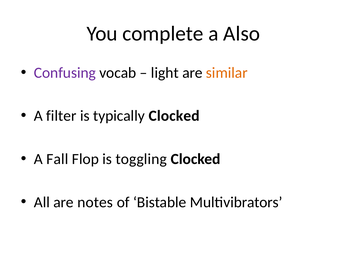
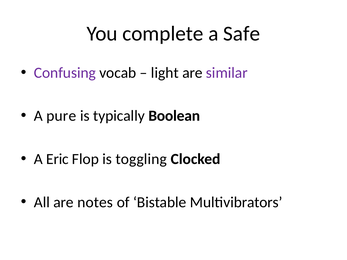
Also: Also -> Safe
similar colour: orange -> purple
filter: filter -> pure
typically Clocked: Clocked -> Boolean
Fall: Fall -> Eric
